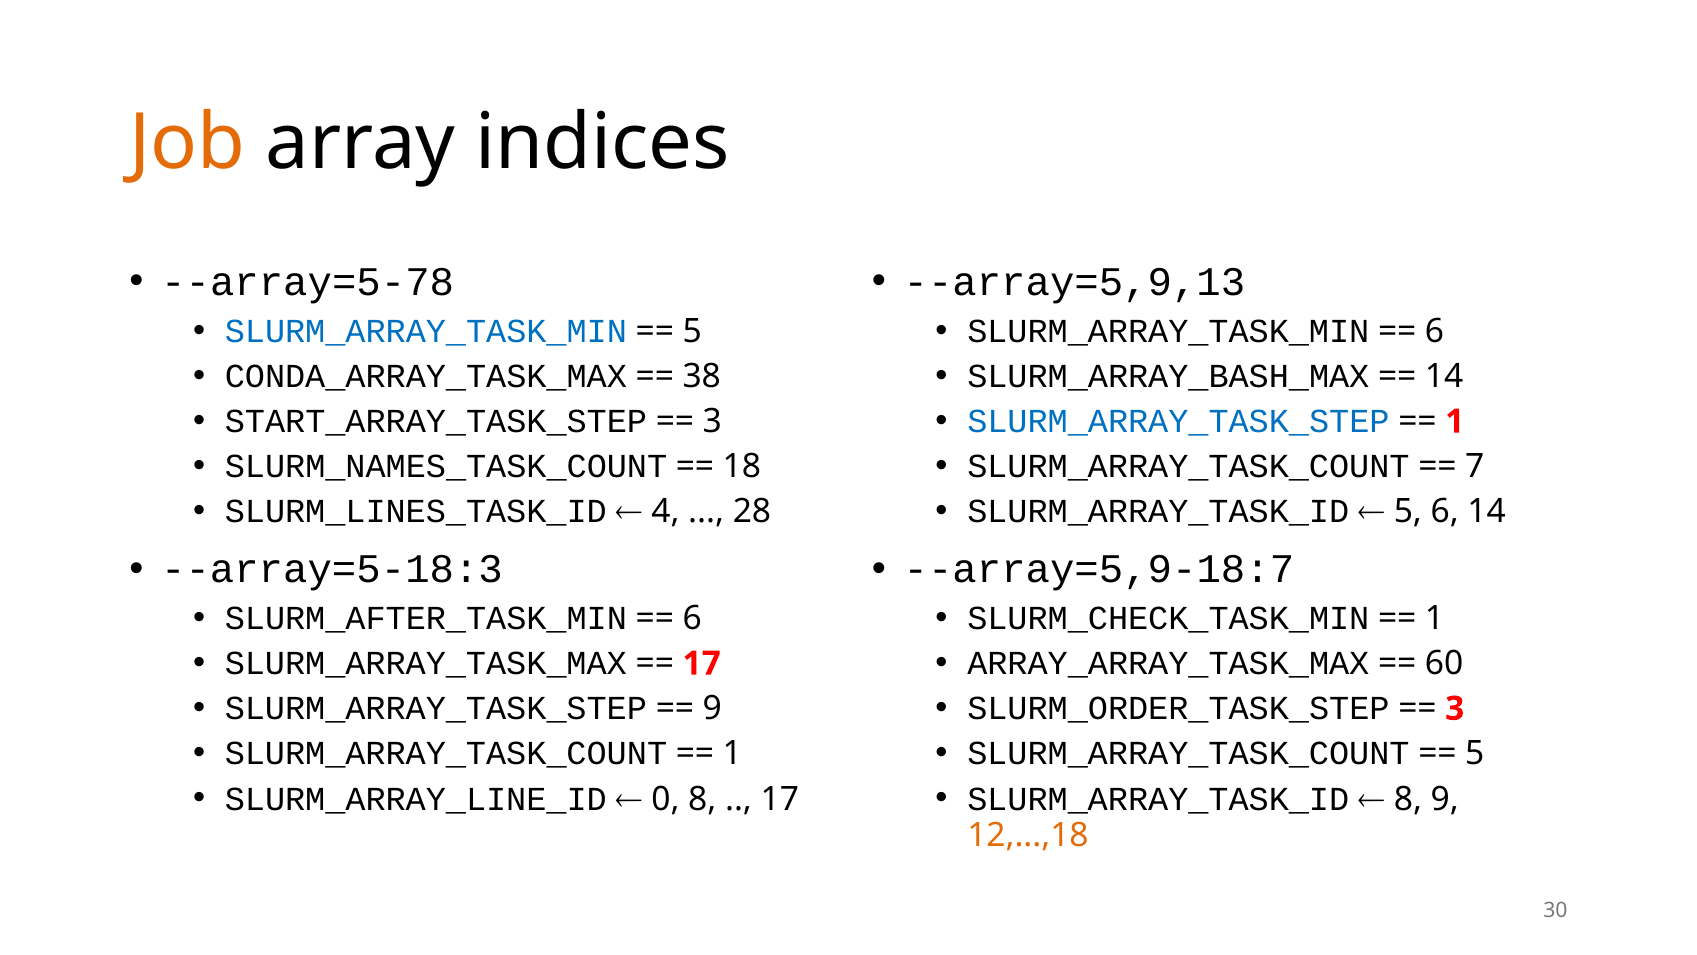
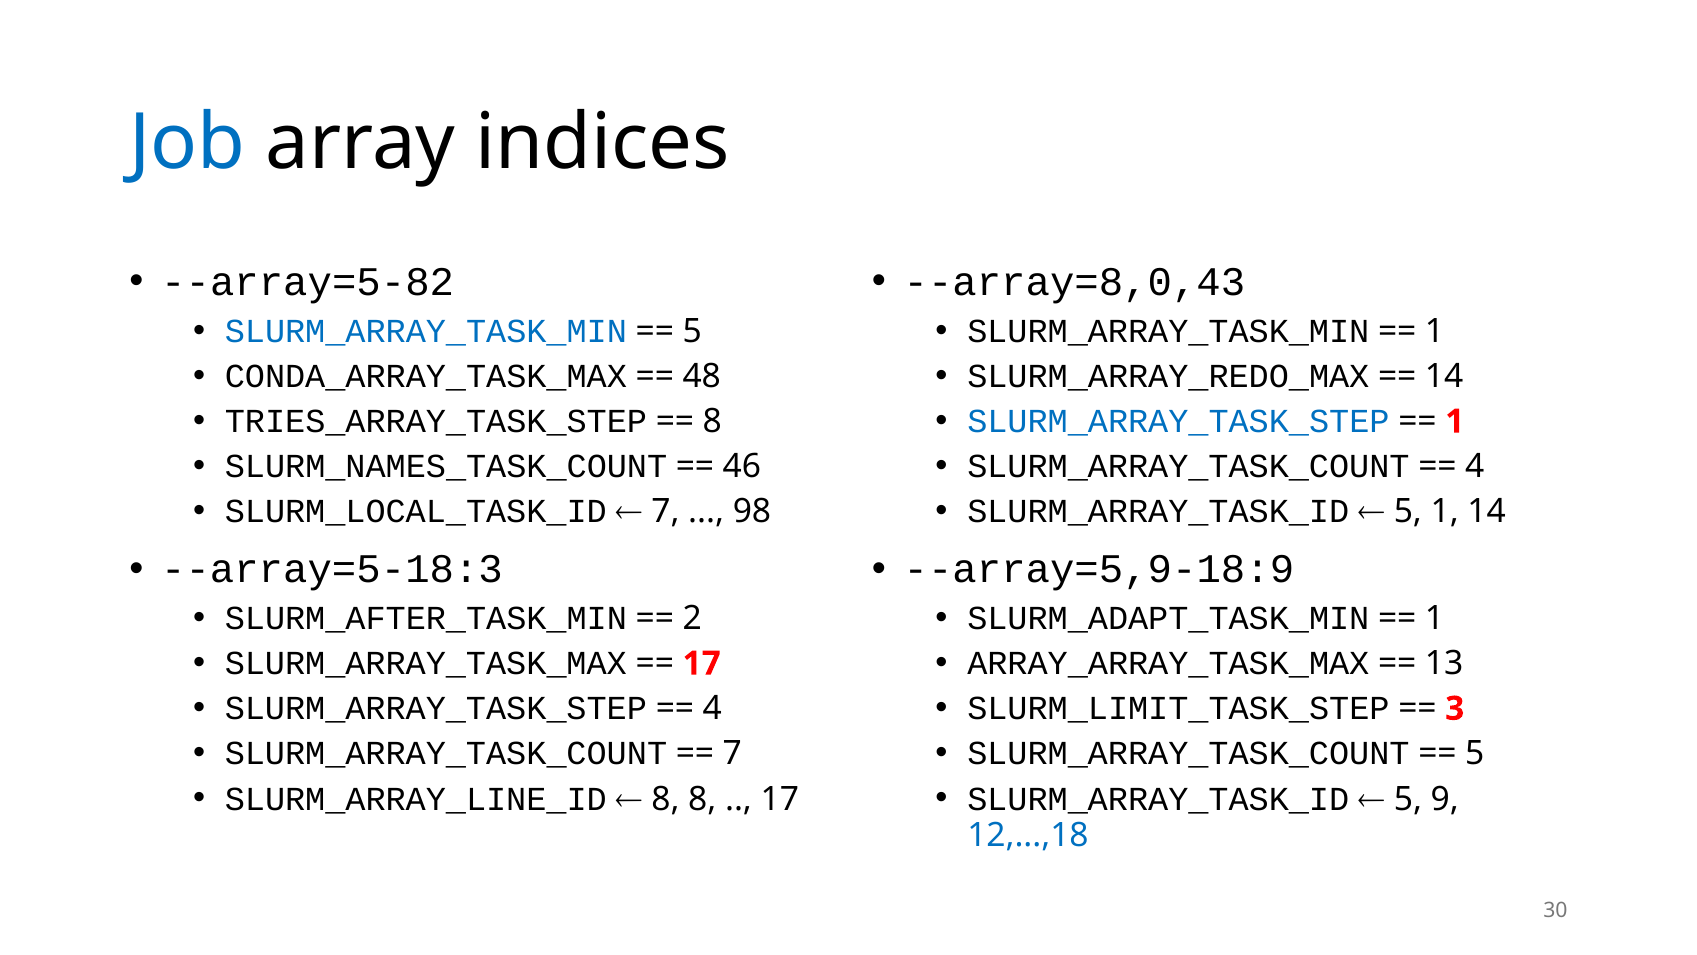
Job colour: orange -> blue
--array=5-78: --array=5-78 -> --array=5-82
--array=5,9,13: --array=5,9,13 -> --array=8,0,43
6 at (1435, 331): 6 -> 1
38: 38 -> 48
SLURM_ARRAY_BASH_MAX: SLURM_ARRAY_BASH_MAX -> SLURM_ARRAY_REDO_MAX
START_ARRAY_TASK_STEP: START_ARRAY_TASK_STEP -> TRIES_ARRAY_TASK_STEP
3 at (712, 421): 3 -> 8
18: 18 -> 46
7 at (1475, 466): 7 -> 4
SLURM_LINES_TASK_ID: SLURM_LINES_TASK_ID -> SLURM_LOCAL_TASK_ID
4 at (666, 511): 4 -> 7
28: 28 -> 98
5 6: 6 -> 1
--array=5,9-18:7: --array=5,9-18:7 -> --array=5,9-18:9
6 at (692, 618): 6 -> 2
SLURM_CHECK_TASK_MIN: SLURM_CHECK_TASK_MIN -> SLURM_ADAPT_TASK_MIN
60: 60 -> 13
9 at (712, 708): 9 -> 4
SLURM_ORDER_TASK_STEP: SLURM_ORDER_TASK_STEP -> SLURM_LIMIT_TASK_STEP
1 at (732, 753): 1 -> 7
0 at (666, 799): 0 -> 8
8 at (1408, 799): 8 -> 5
12,...,18 colour: orange -> blue
